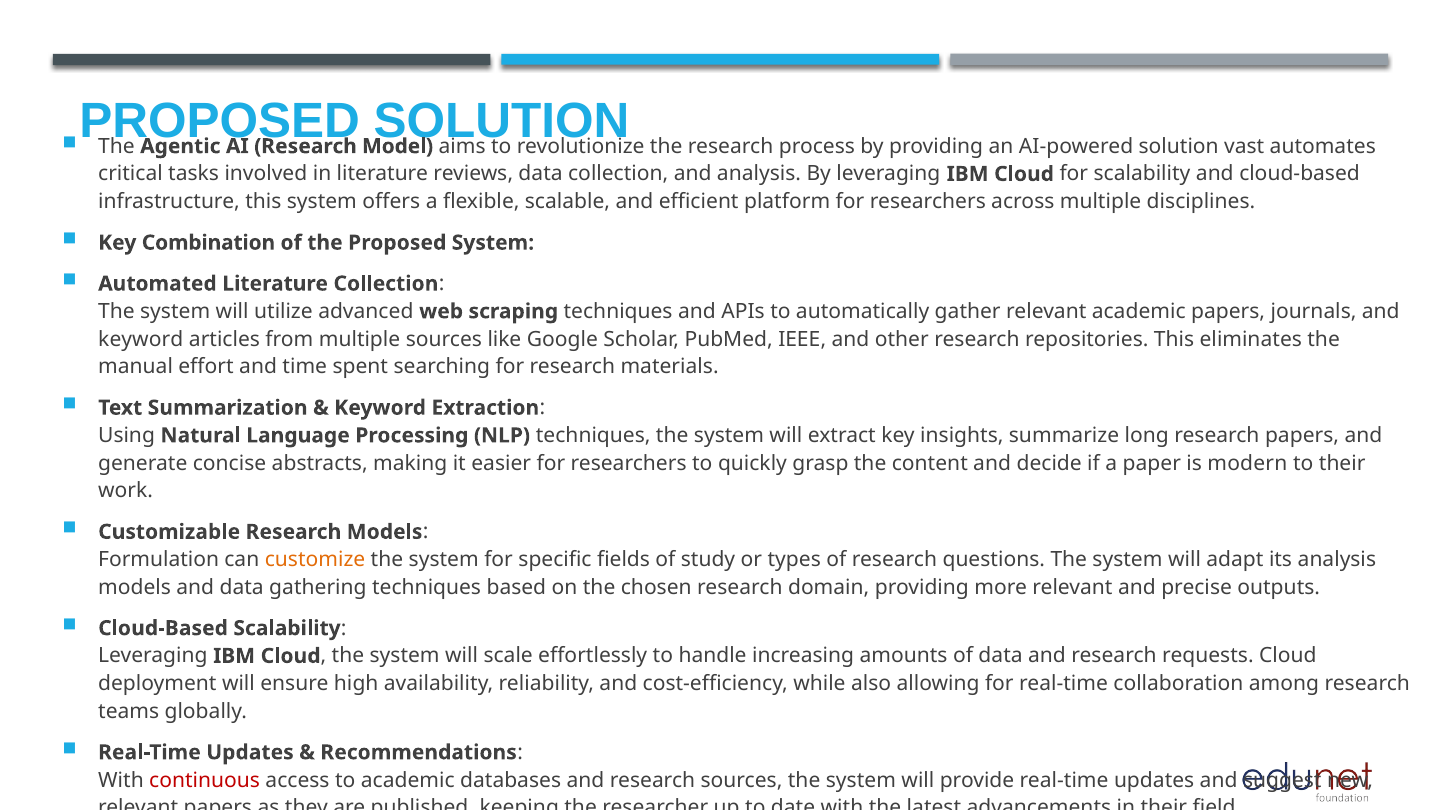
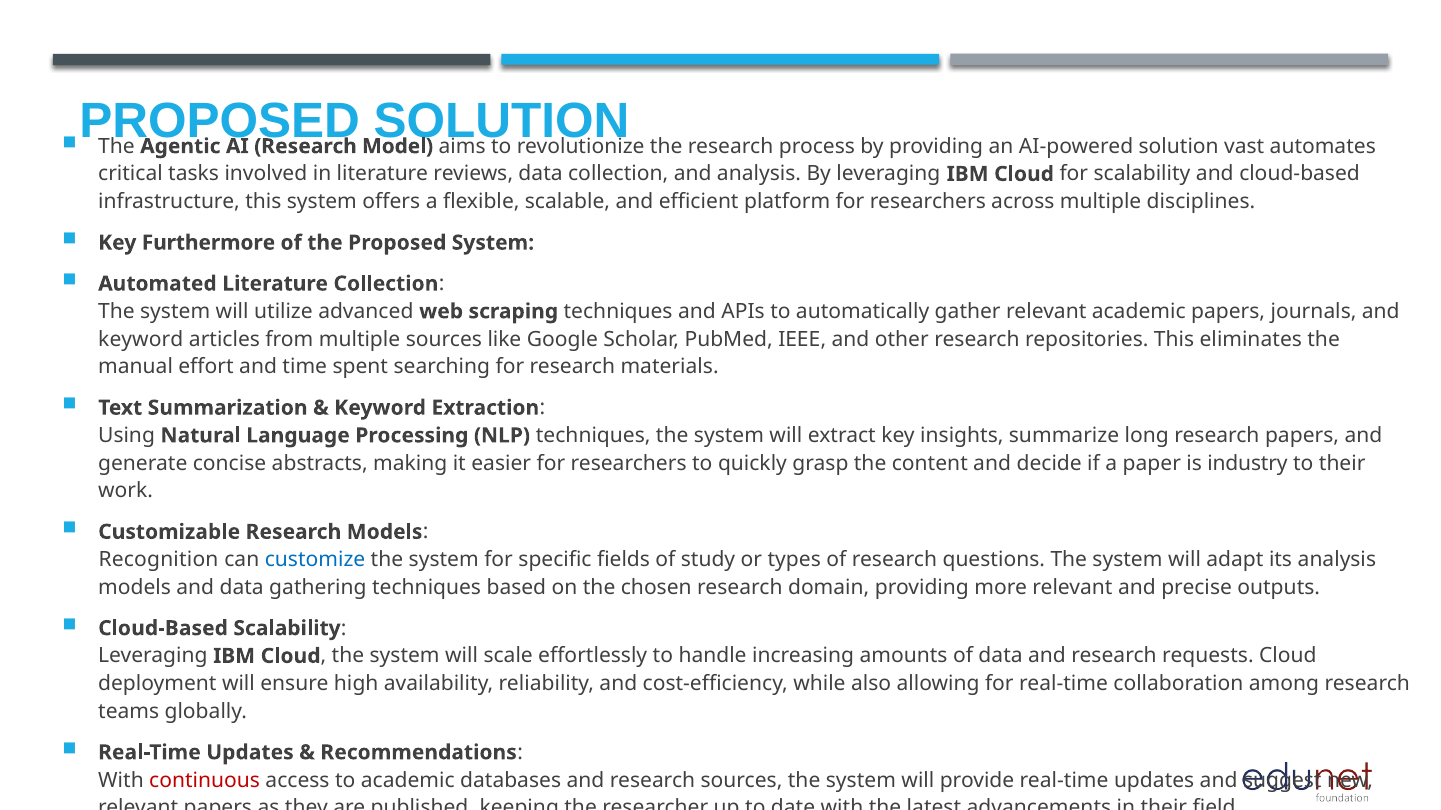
Combination: Combination -> Furthermore
modern: modern -> industry
Formulation: Formulation -> Recognition
customize colour: orange -> blue
